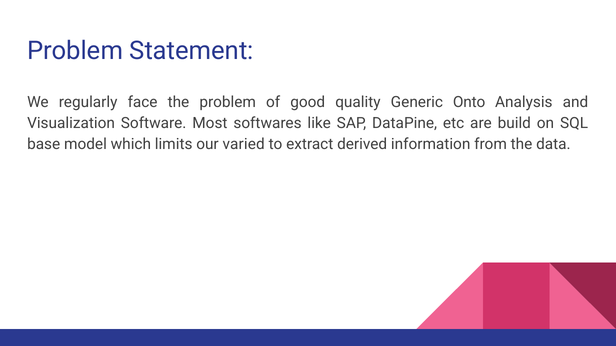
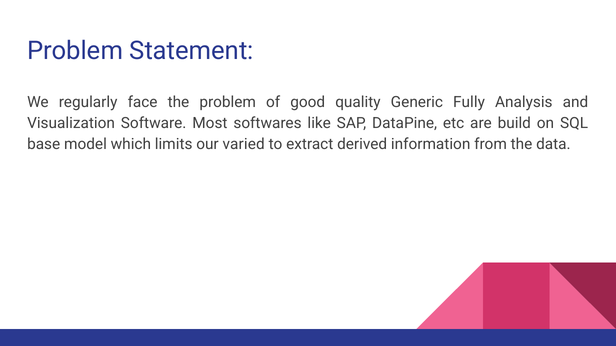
Onto: Onto -> Fully
